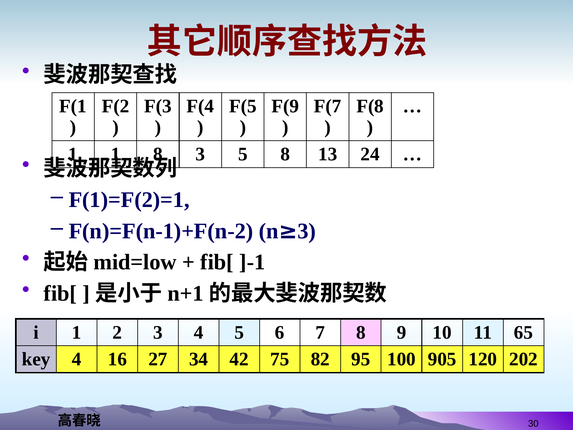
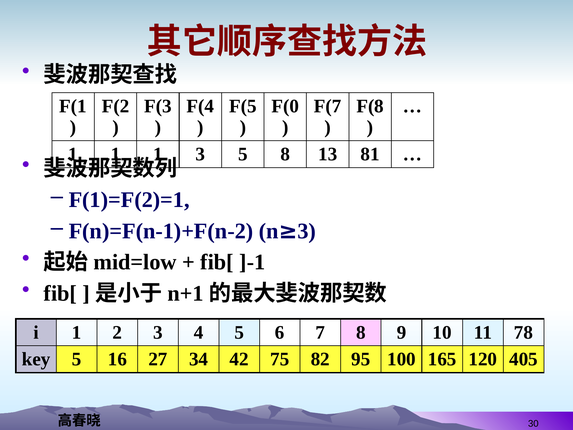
F(9: F(9 -> F(0
1 1 8: 8 -> 1
24: 24 -> 81
65: 65 -> 78
key 4: 4 -> 5
905: 905 -> 165
202: 202 -> 405
